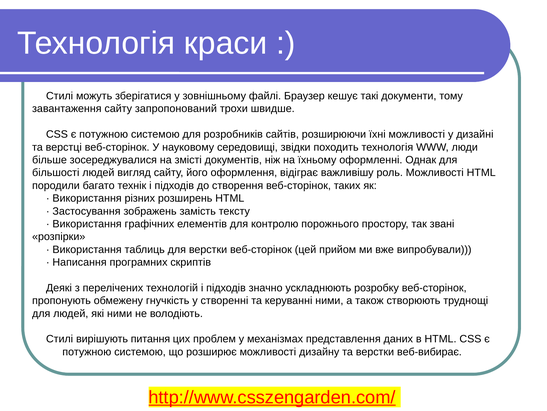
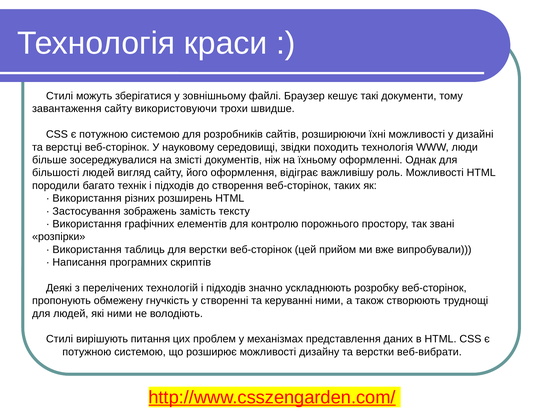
запропонований: запропонований -> використовуючи
веб-вибирає: веб-вибирає -> веб-вибрати
